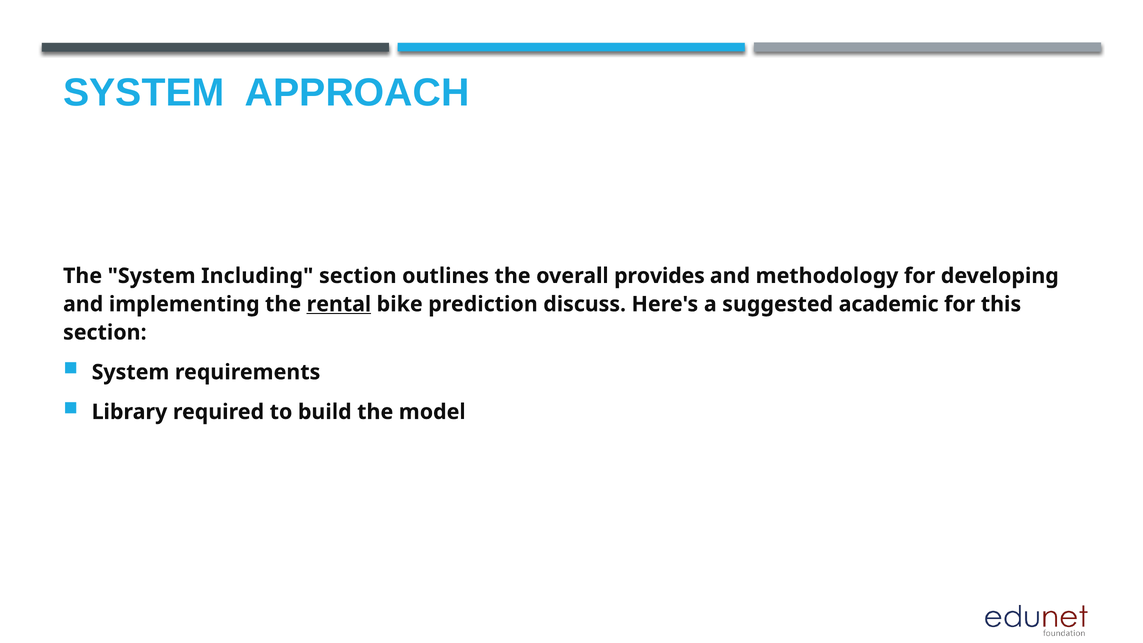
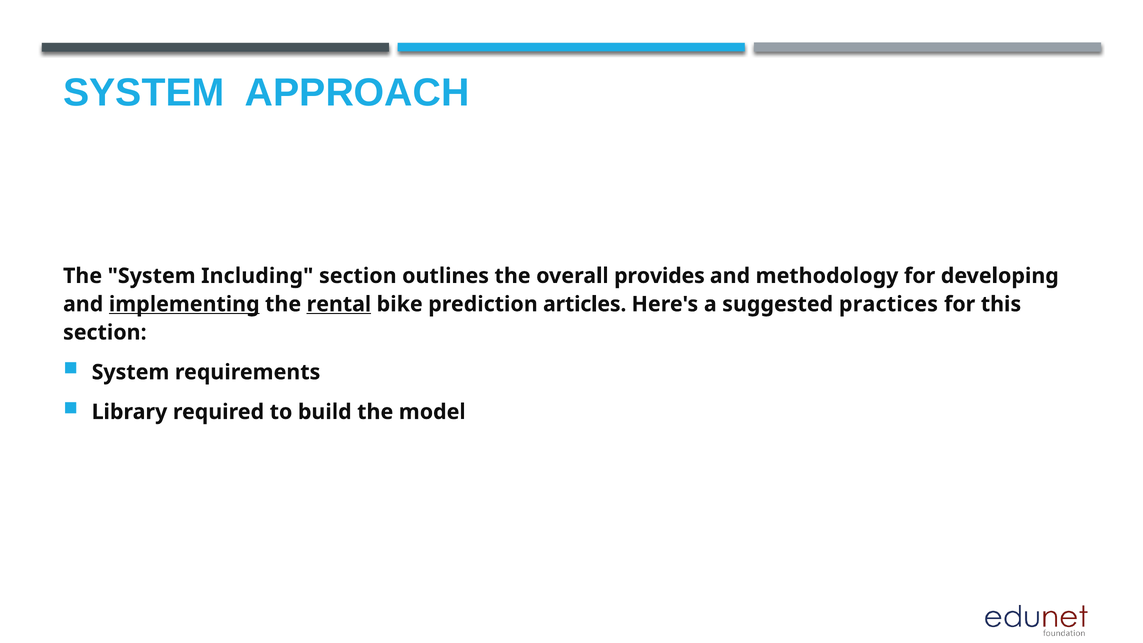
implementing underline: none -> present
discuss: discuss -> articles
academic: academic -> practices
